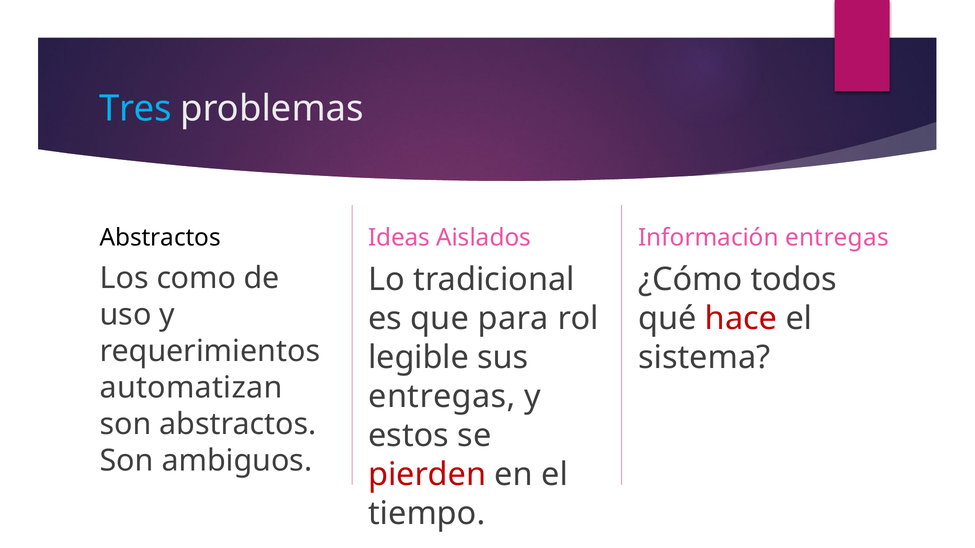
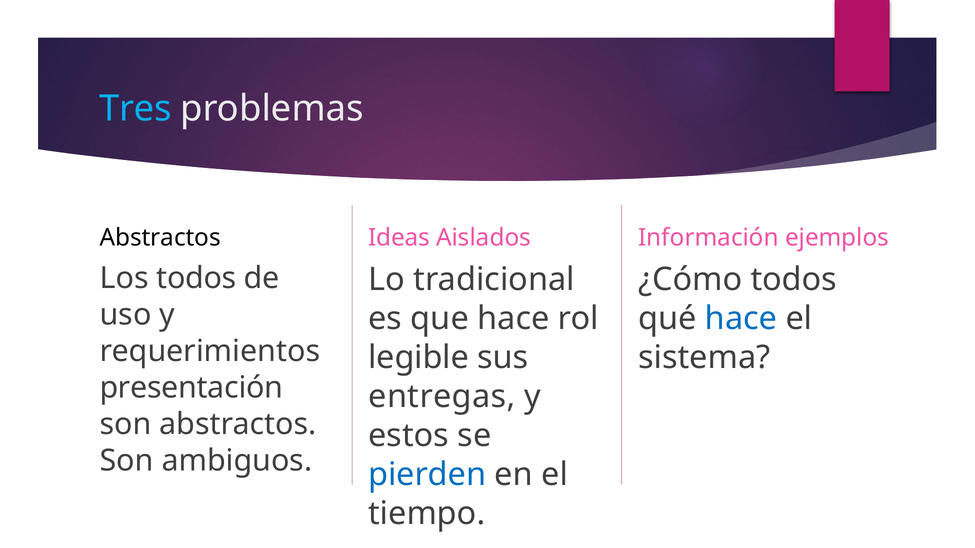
Información entregas: entregas -> ejemplos
Los como: como -> todos
que para: para -> hace
hace at (741, 319) colour: red -> blue
automatizan: automatizan -> presentación
pierden colour: red -> blue
